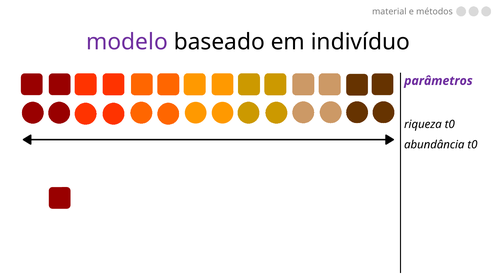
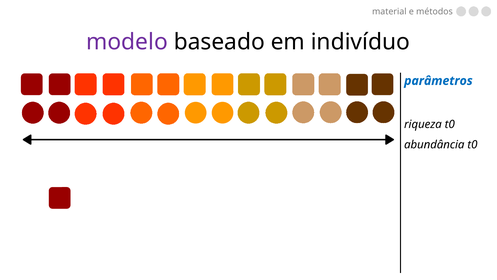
parâmetros colour: purple -> blue
